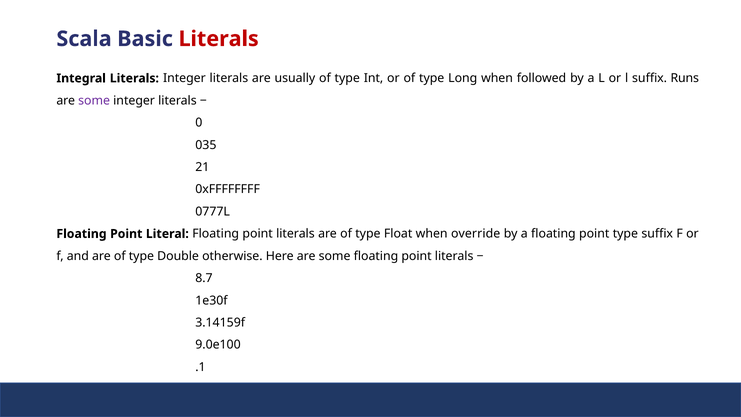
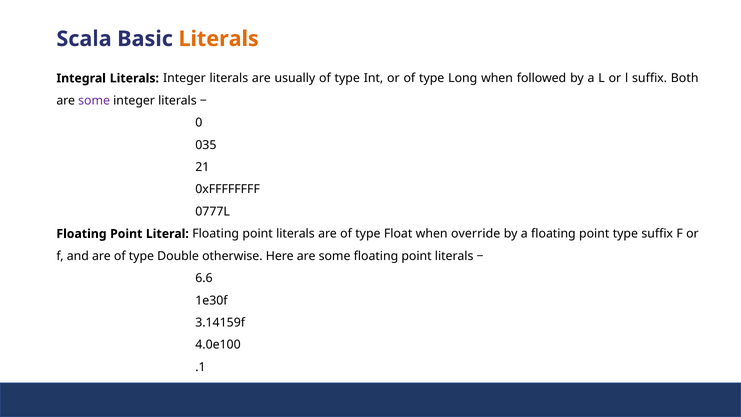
Literals at (219, 39) colour: red -> orange
Runs: Runs -> Both
8.7: 8.7 -> 6.6
9.0e100: 9.0e100 -> 4.0e100
